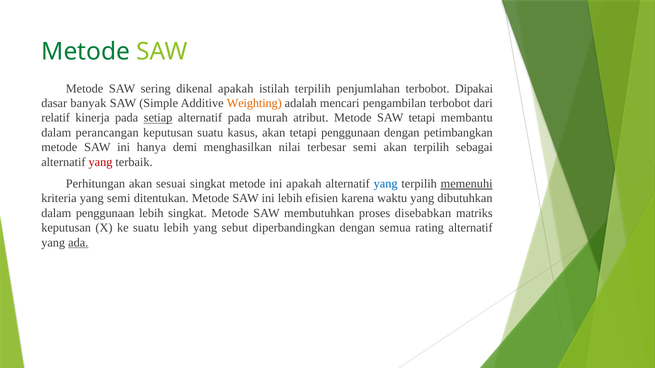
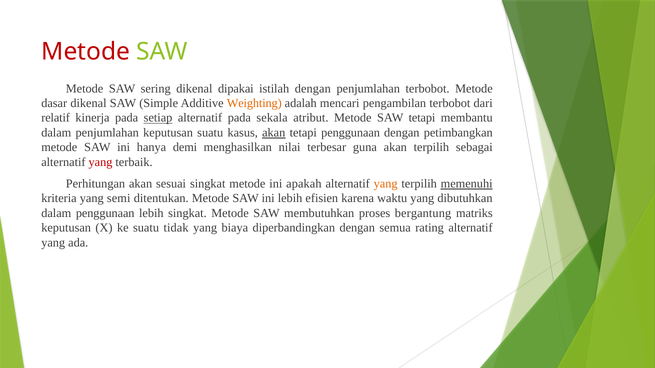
Metode at (86, 52) colour: green -> red
dikenal apakah: apakah -> dipakai
istilah terpilih: terpilih -> dengan
terbobot Dipakai: Dipakai -> Metode
dasar banyak: banyak -> dikenal
murah: murah -> sekala
dalam perancangan: perancangan -> penjumlahan
akan at (274, 133) underline: none -> present
terbesar semi: semi -> guna
yang at (386, 184) colour: blue -> orange
disebabkan: disebabkan -> bergantung
suatu lebih: lebih -> tidak
sebut: sebut -> biaya
ada underline: present -> none
